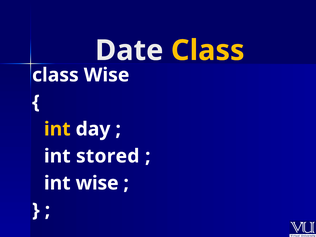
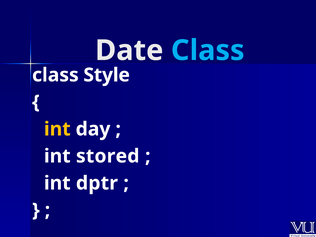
Class at (208, 50) colour: yellow -> light blue
class Wise: Wise -> Style
int wise: wise -> dptr
